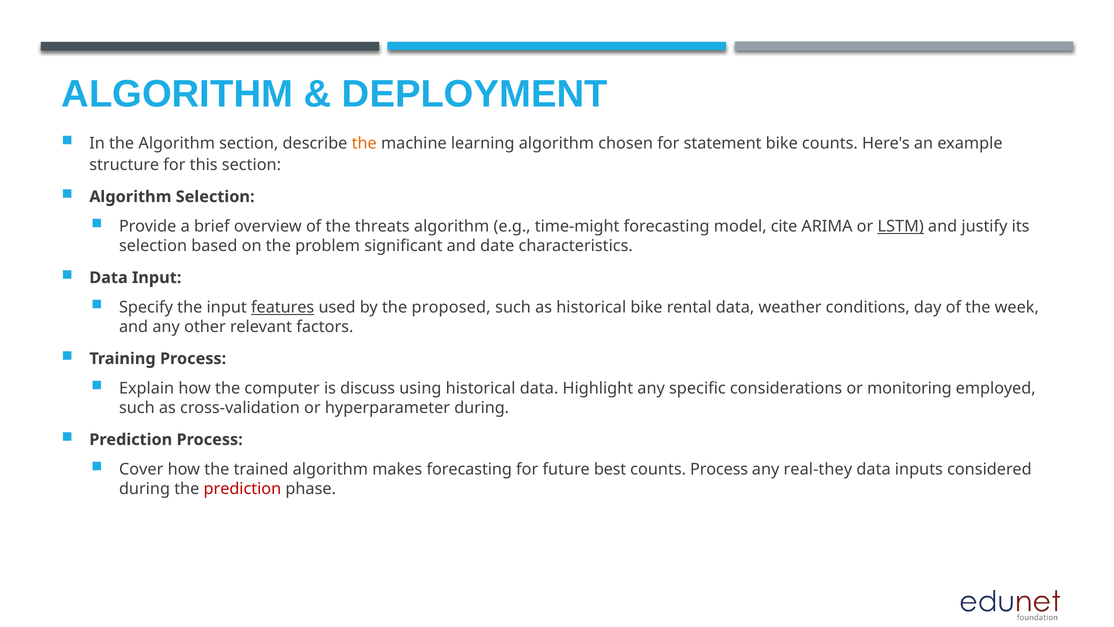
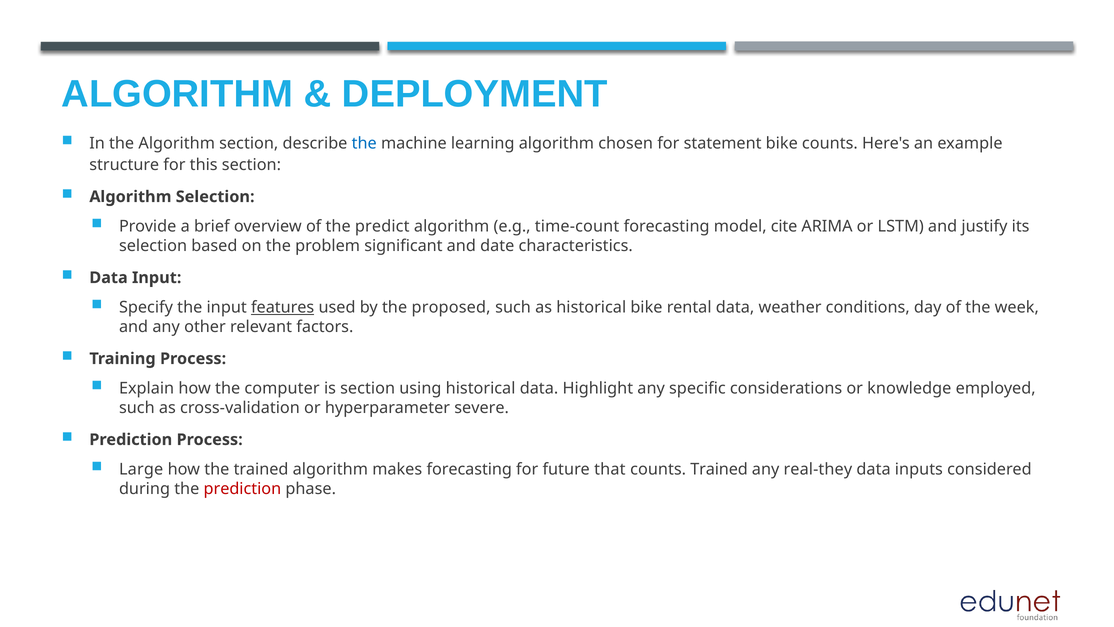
the at (364, 144) colour: orange -> blue
threats: threats -> predict
time-might: time-might -> time-count
LSTM underline: present -> none
is discuss: discuss -> section
monitoring: monitoring -> knowledge
hyperparameter during: during -> severe
Cover: Cover -> Large
best: best -> that
counts Process: Process -> Trained
